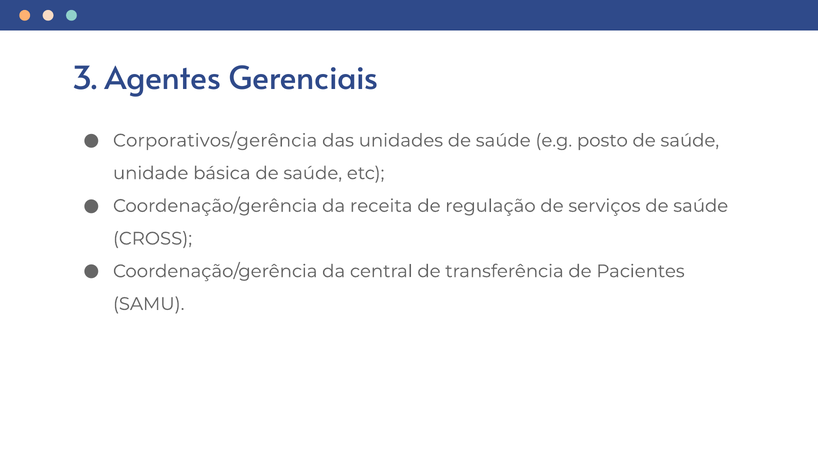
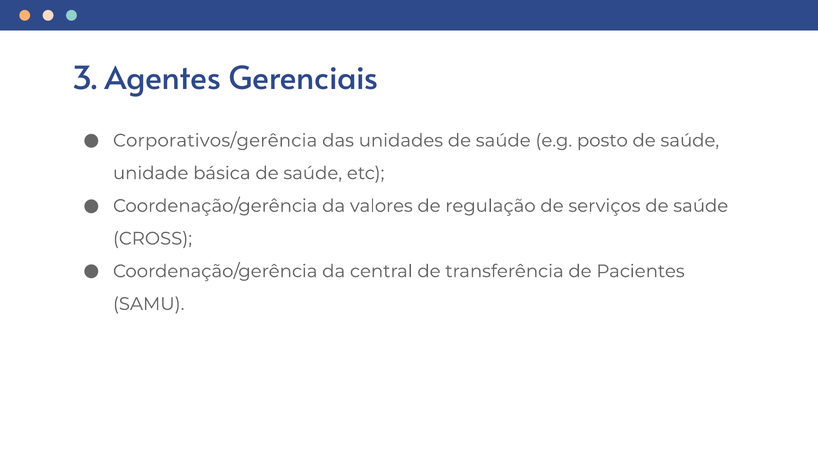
receita: receita -> valores
